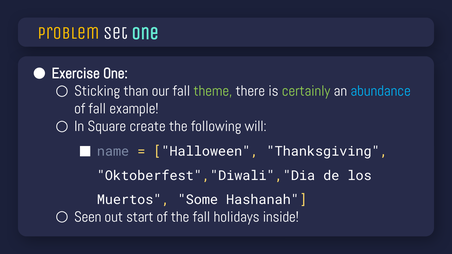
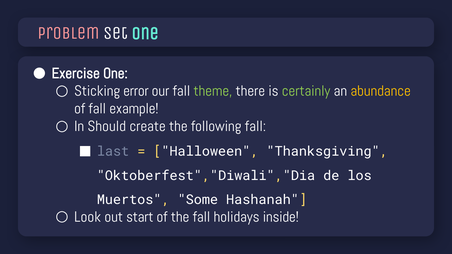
Problem colour: yellow -> pink
than: than -> error
abundance colour: light blue -> yellow
Square: Square -> Should
following will: will -> fall
name: name -> last
Seen: Seen -> Look
